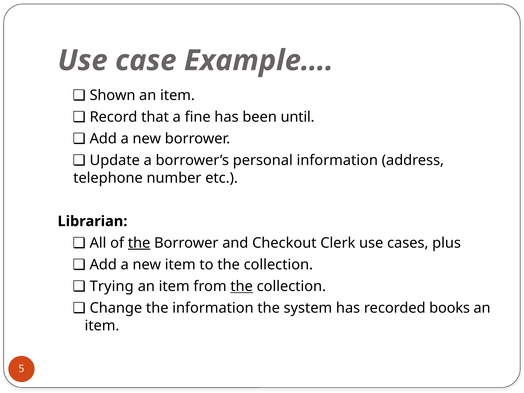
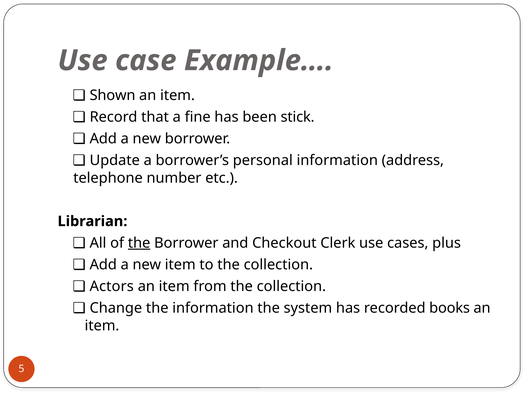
until: until -> stick
Trying: Trying -> Actors
the at (242, 286) underline: present -> none
